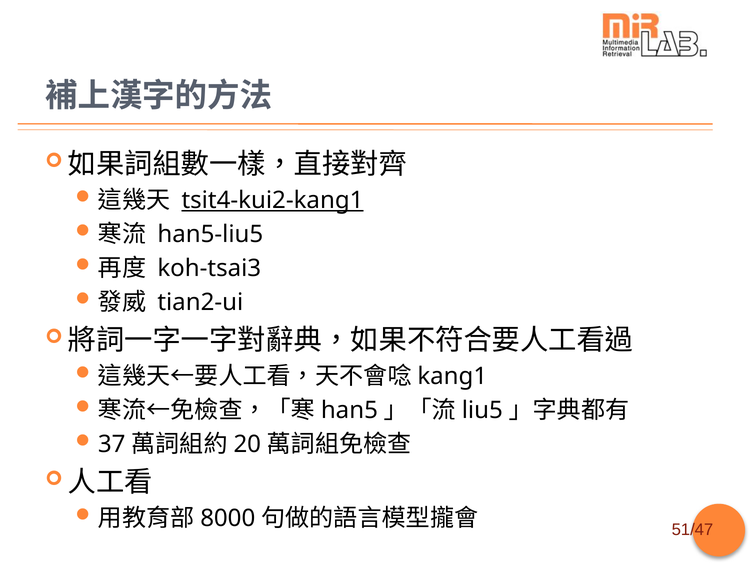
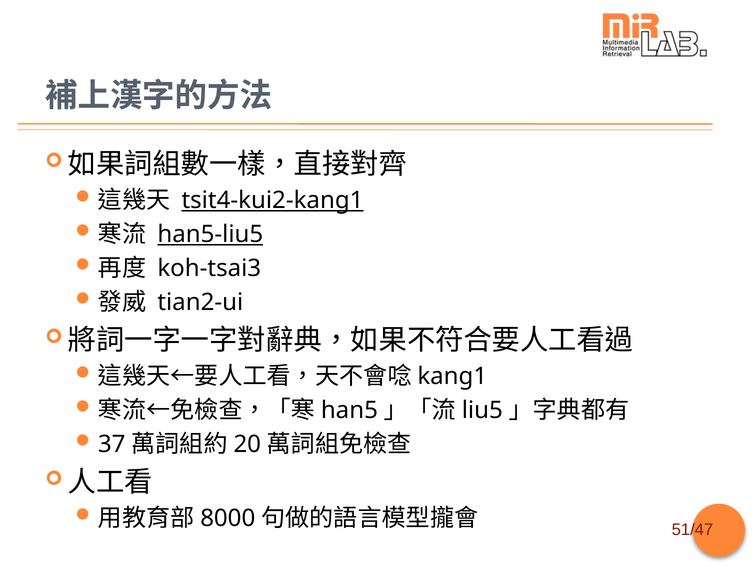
han5-liu5 underline: none -> present
